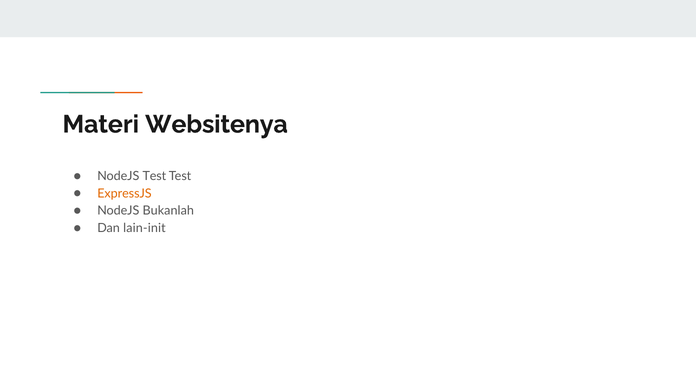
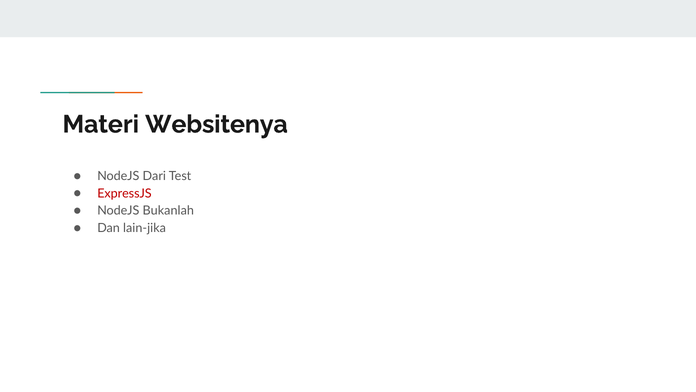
NodeJS Test: Test -> Dari
ExpressJS colour: orange -> red
lain-init: lain-init -> lain-jika
